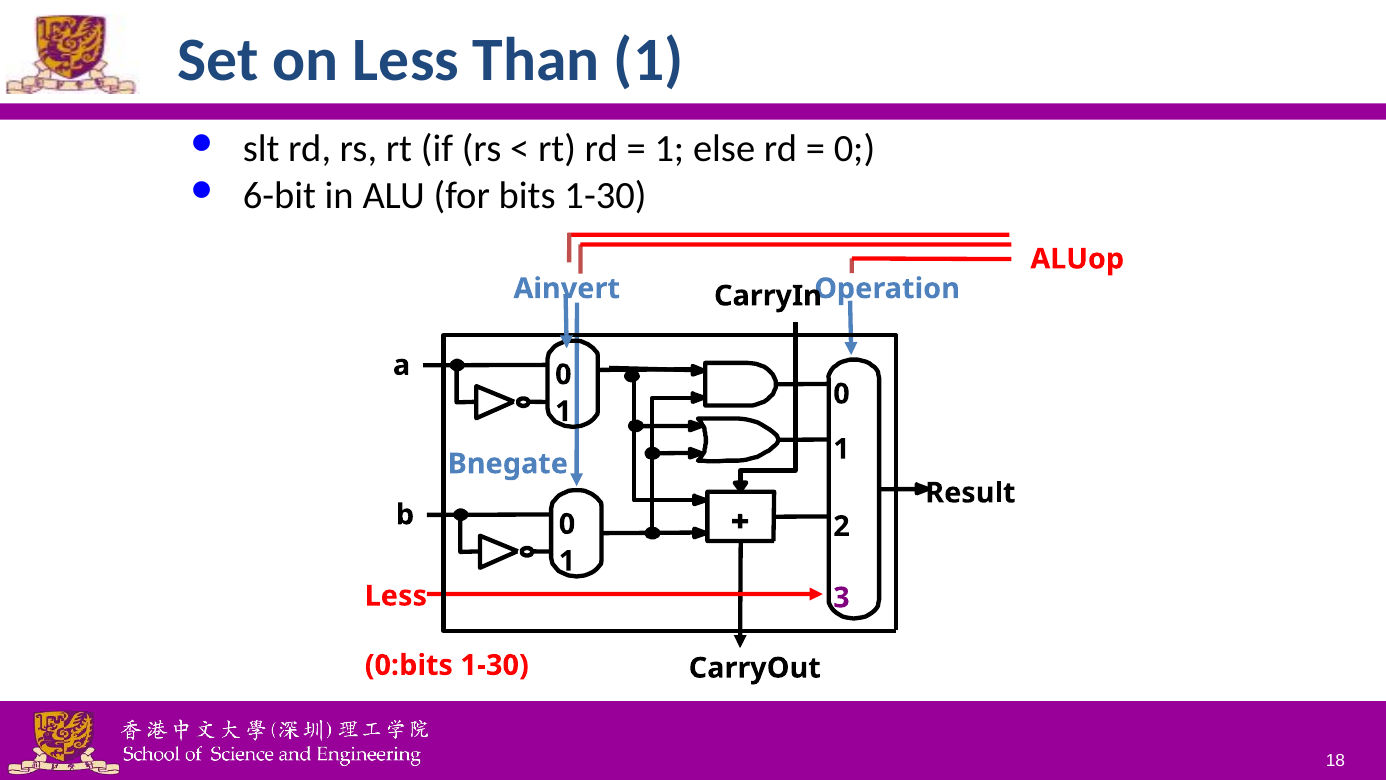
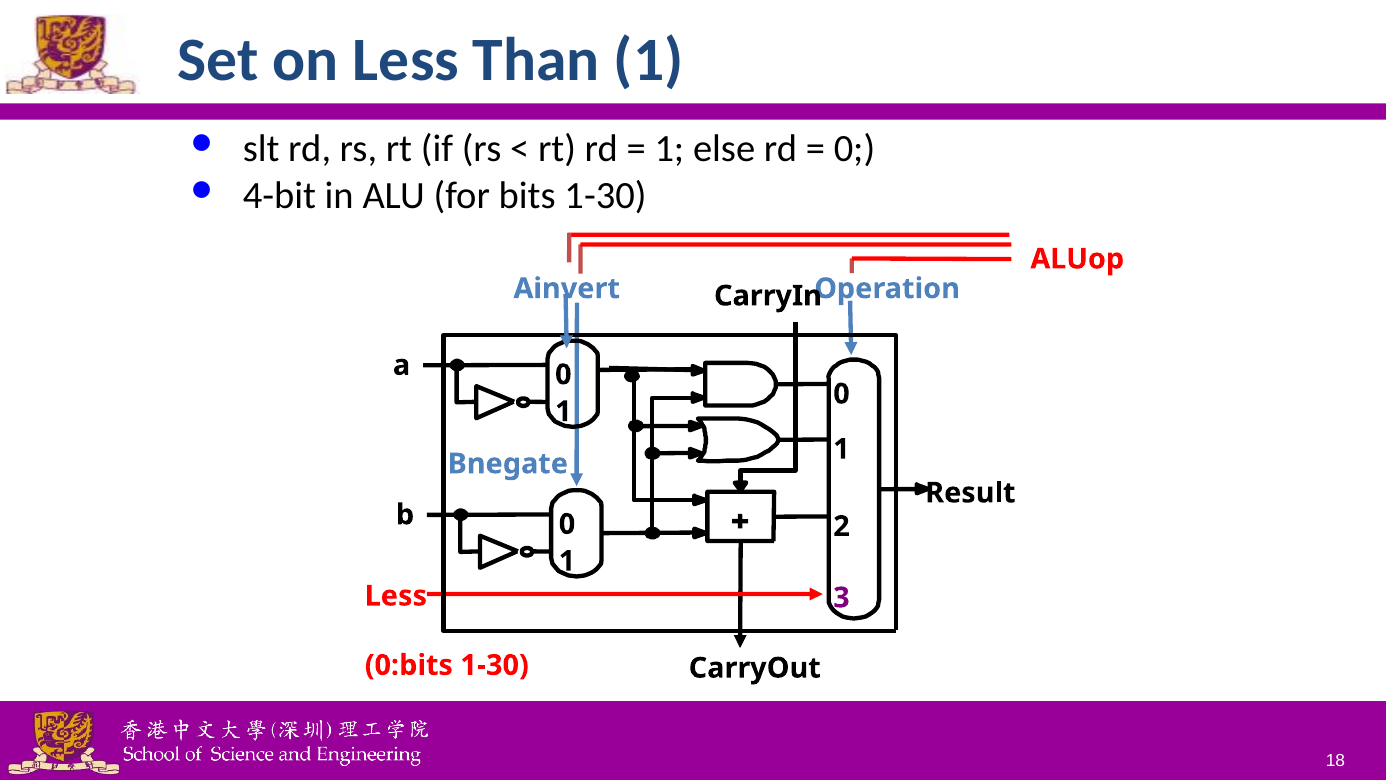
6-bit: 6-bit -> 4-bit
